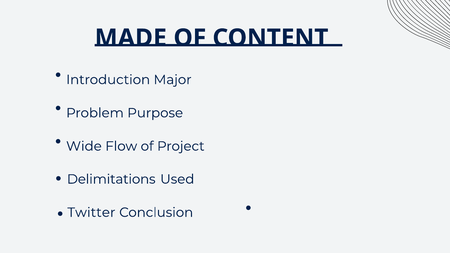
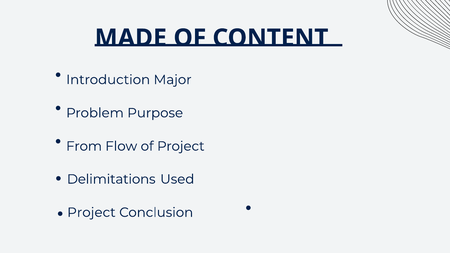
Wide: Wide -> From
Twitter at (91, 213): Twitter -> Project
